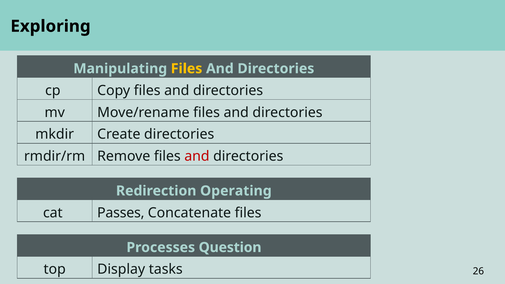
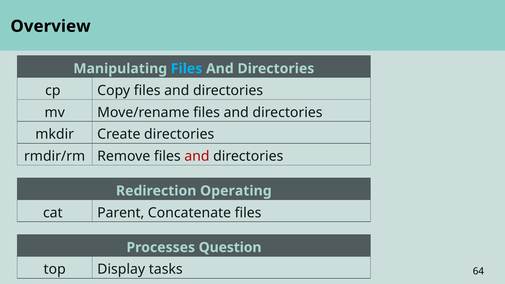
Exploring: Exploring -> Overview
Files at (187, 69) colour: yellow -> light blue
Passes: Passes -> Parent
26: 26 -> 64
